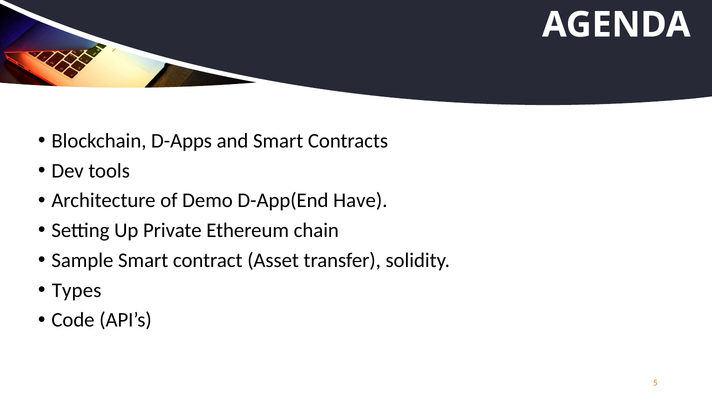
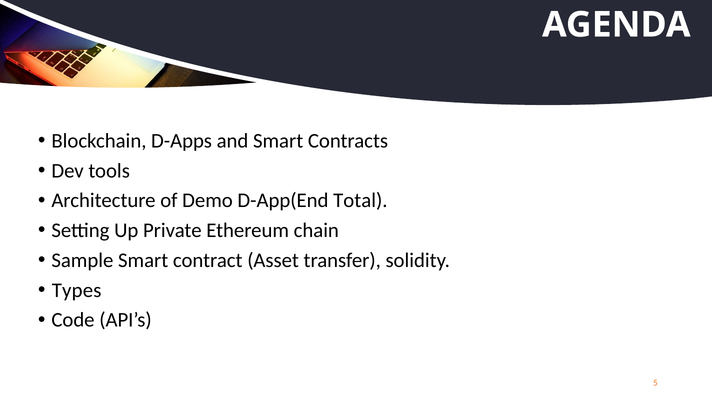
Have: Have -> Total
